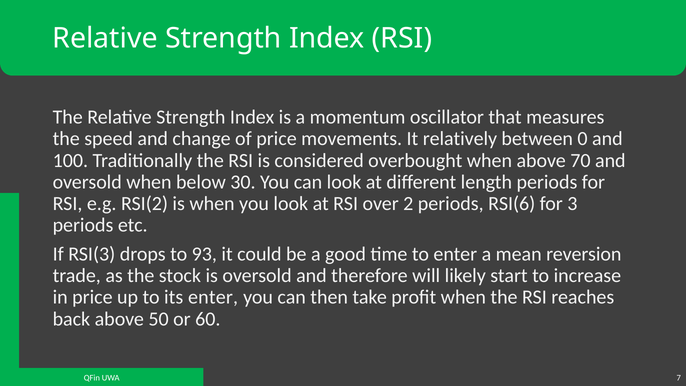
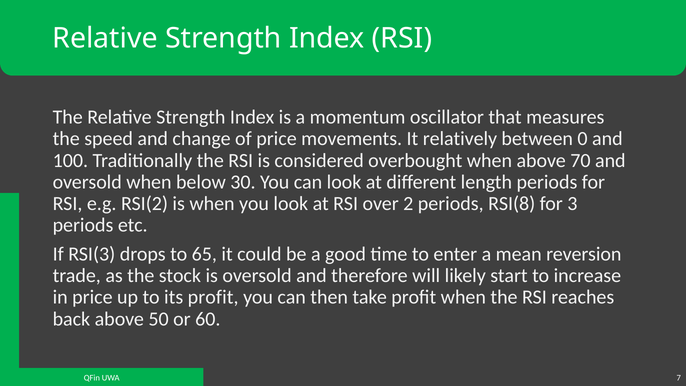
RSI(6: RSI(6 -> RSI(8
93: 93 -> 65
its enter: enter -> profit
